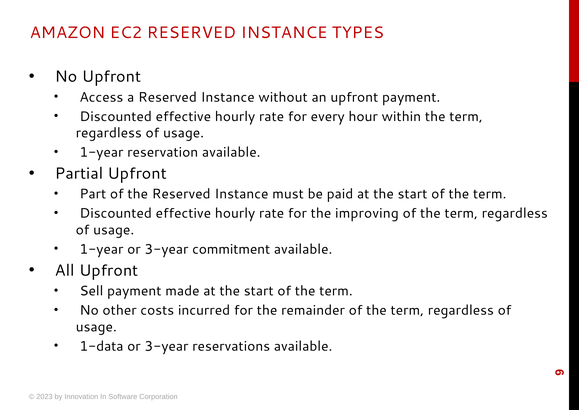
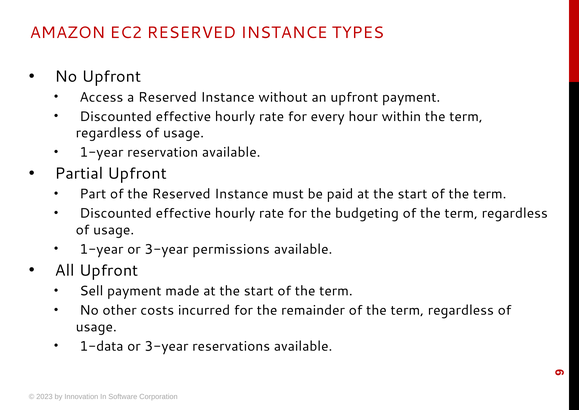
improving: improving -> budgeting
commitment: commitment -> permissions
